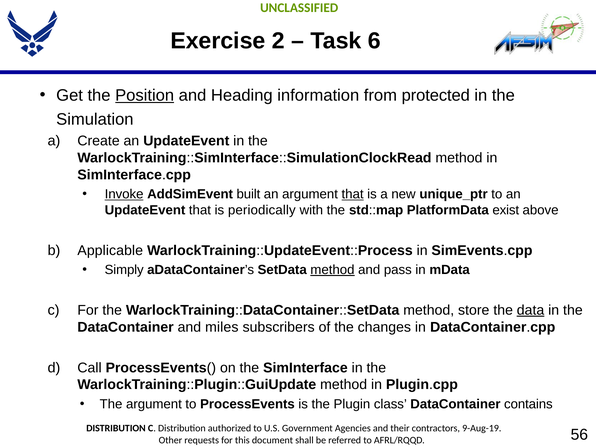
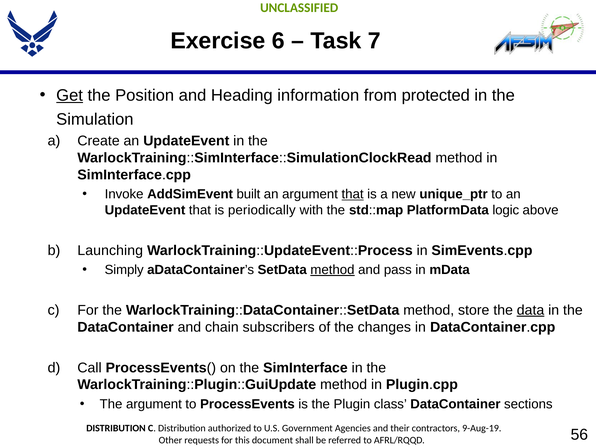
2: 2 -> 6
6: 6 -> 7
Get underline: none -> present
Position underline: present -> none
Invoke underline: present -> none
exist: exist -> logic
Applicable: Applicable -> Launching
miles: miles -> chain
contains: contains -> sections
